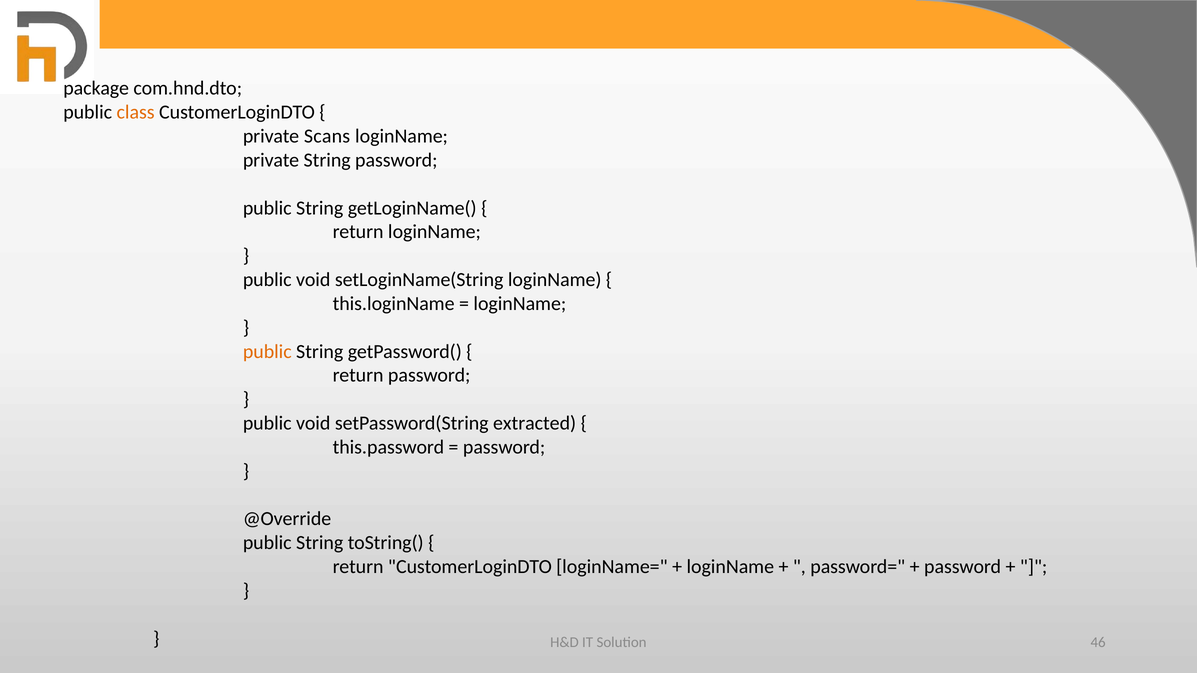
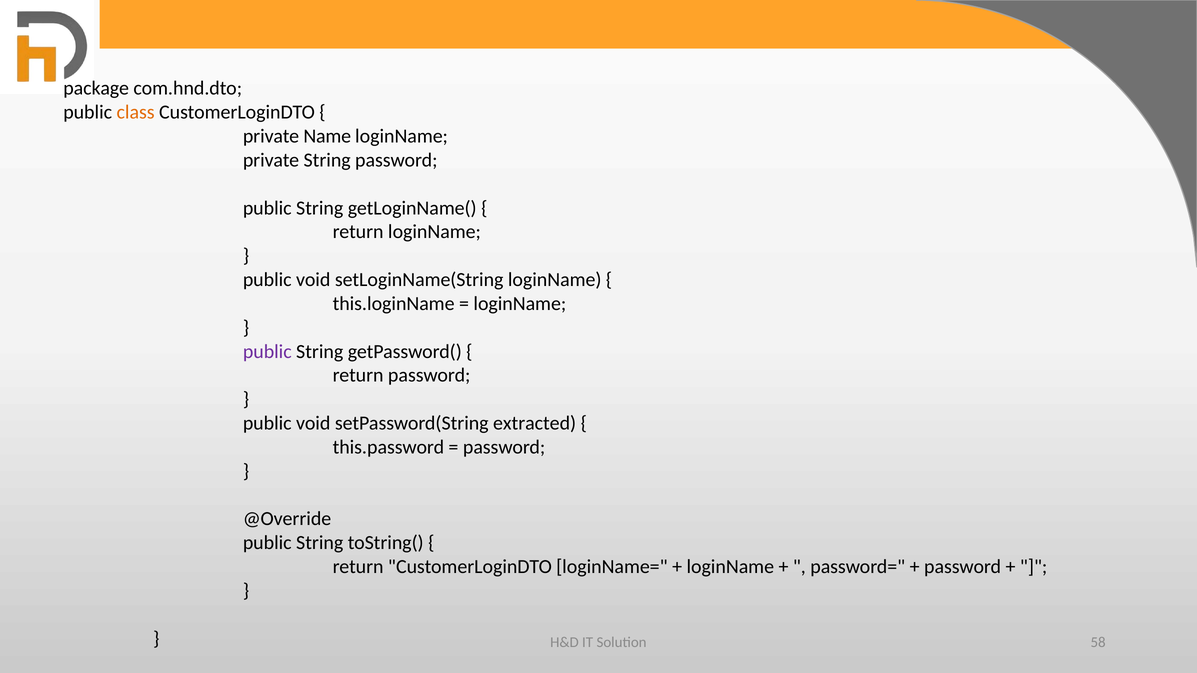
Scans: Scans -> Name
public at (267, 352) colour: orange -> purple
46: 46 -> 58
